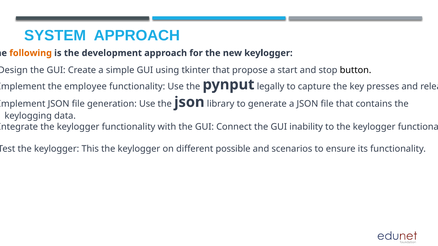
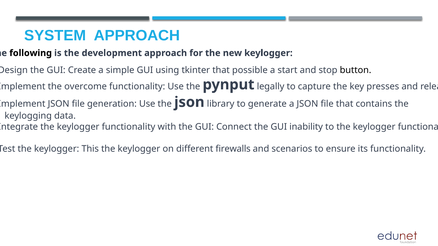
following colour: orange -> black
propose: propose -> possible
employee: employee -> overcome
possible: possible -> firewalls
